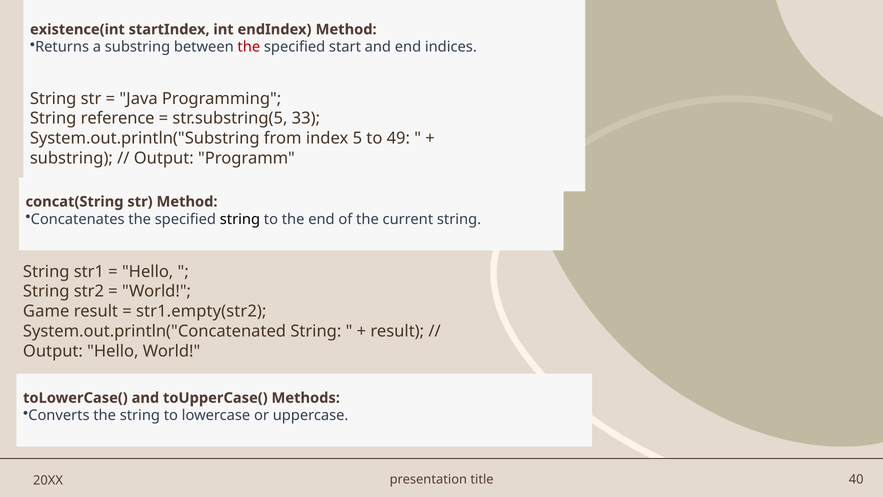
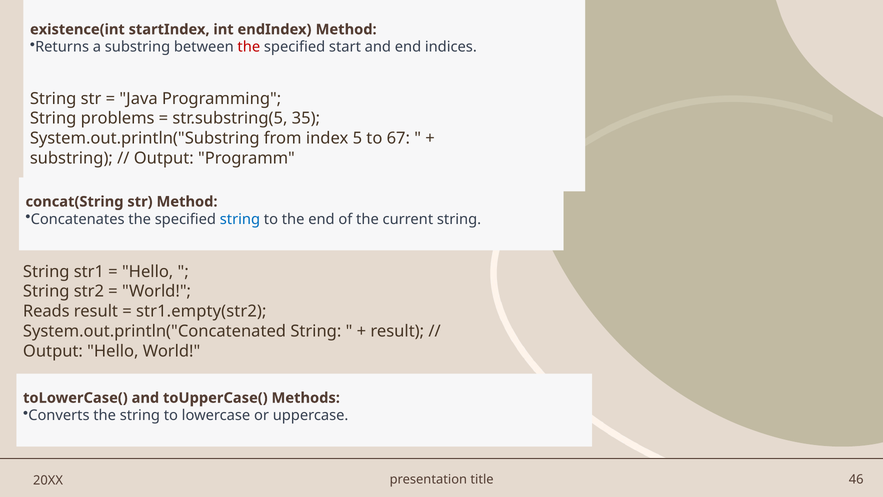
reference: reference -> problems
33: 33 -> 35
49: 49 -> 67
string at (240, 219) colour: black -> blue
Game: Game -> Reads
40: 40 -> 46
